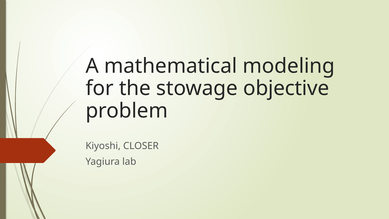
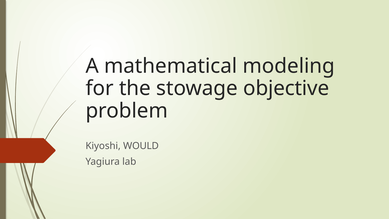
CLOSER: CLOSER -> WOULD
